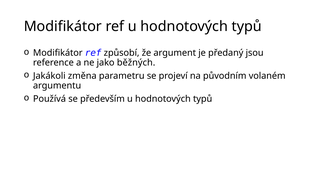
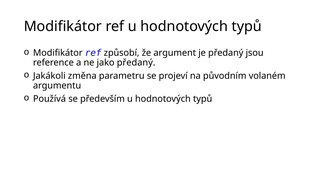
jako běžných: běžných -> předaný
